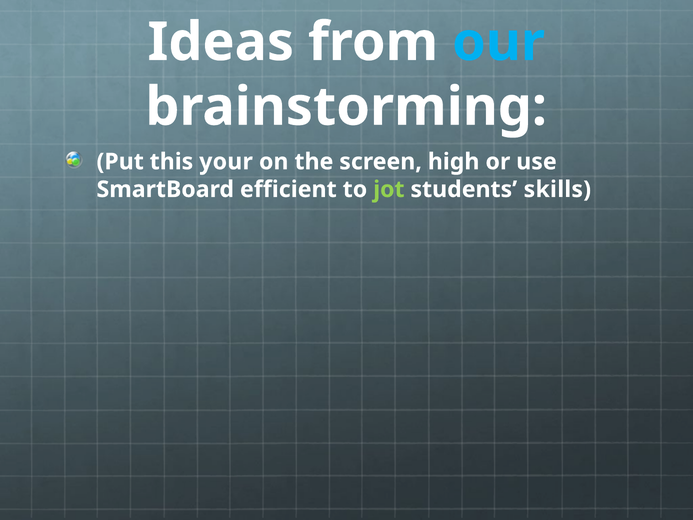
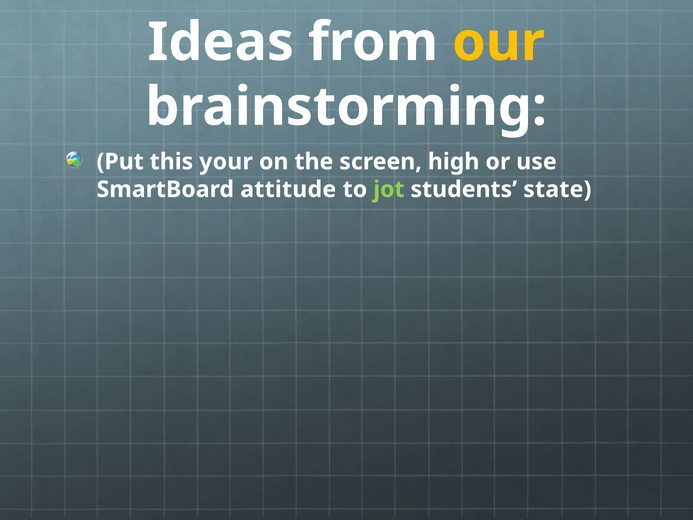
our colour: light blue -> yellow
efficient: efficient -> attitude
skills: skills -> state
